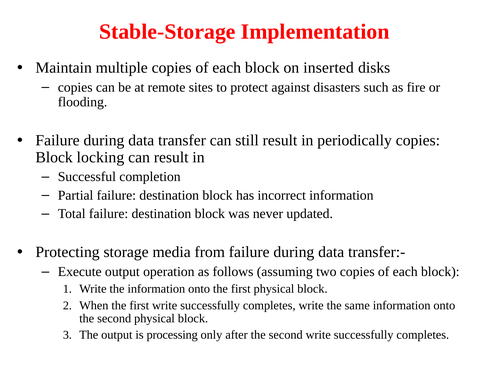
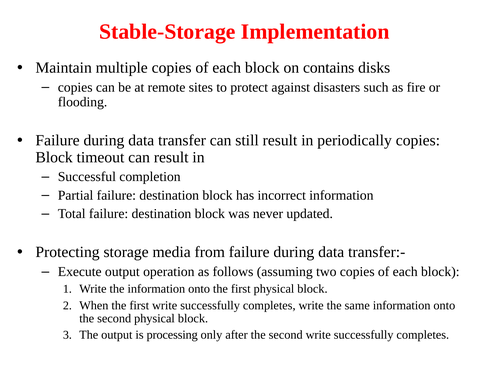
inserted: inserted -> contains
locking: locking -> timeout
